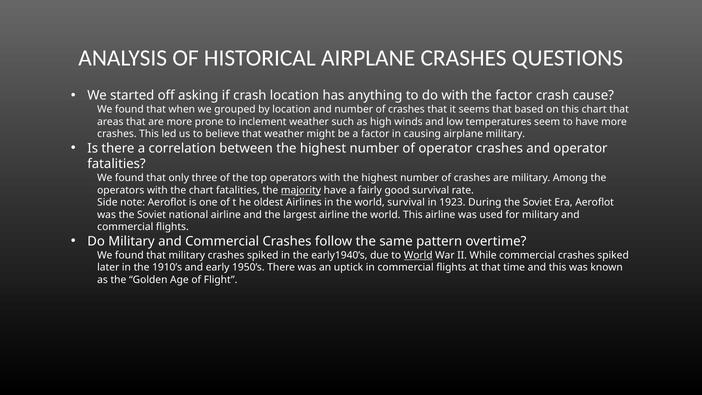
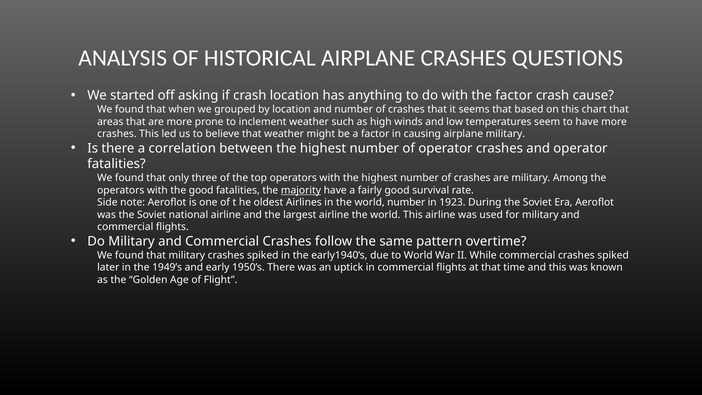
the chart: chart -> good
world survival: survival -> number
World at (418, 255) underline: present -> none
1910’s: 1910’s -> 1949’s
